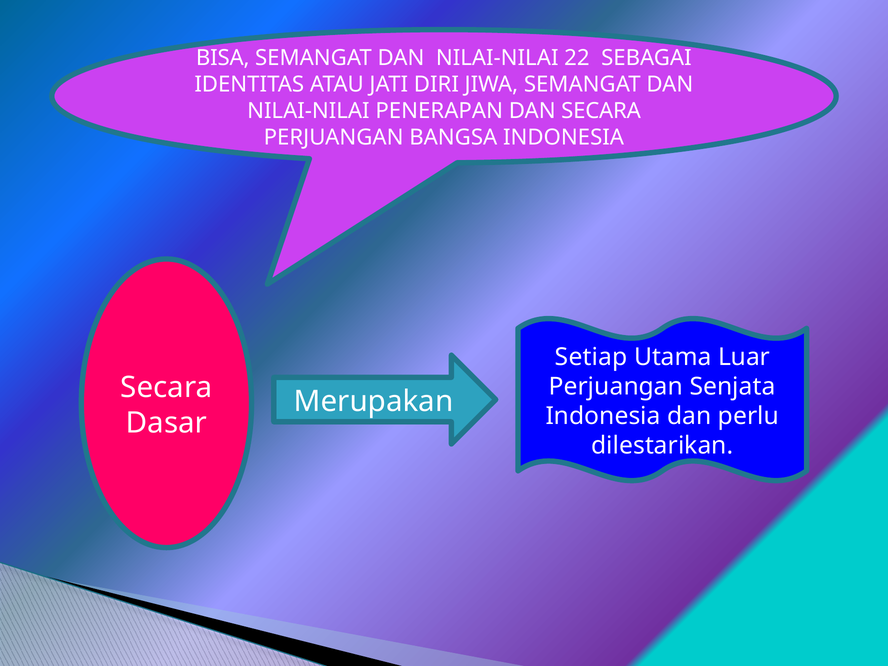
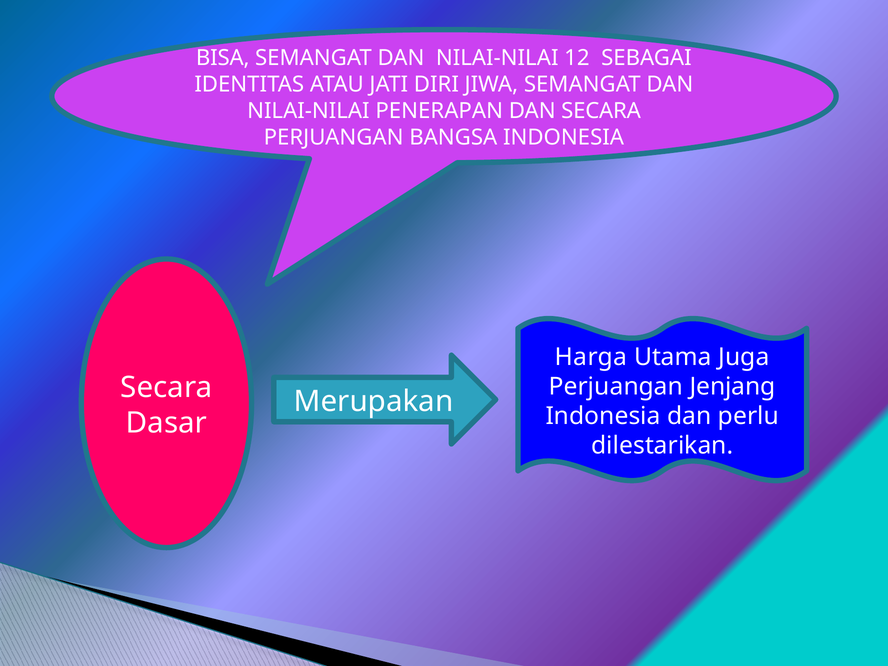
22: 22 -> 12
Setiap: Setiap -> Harga
Luar: Luar -> Juga
Senjata: Senjata -> Jenjang
